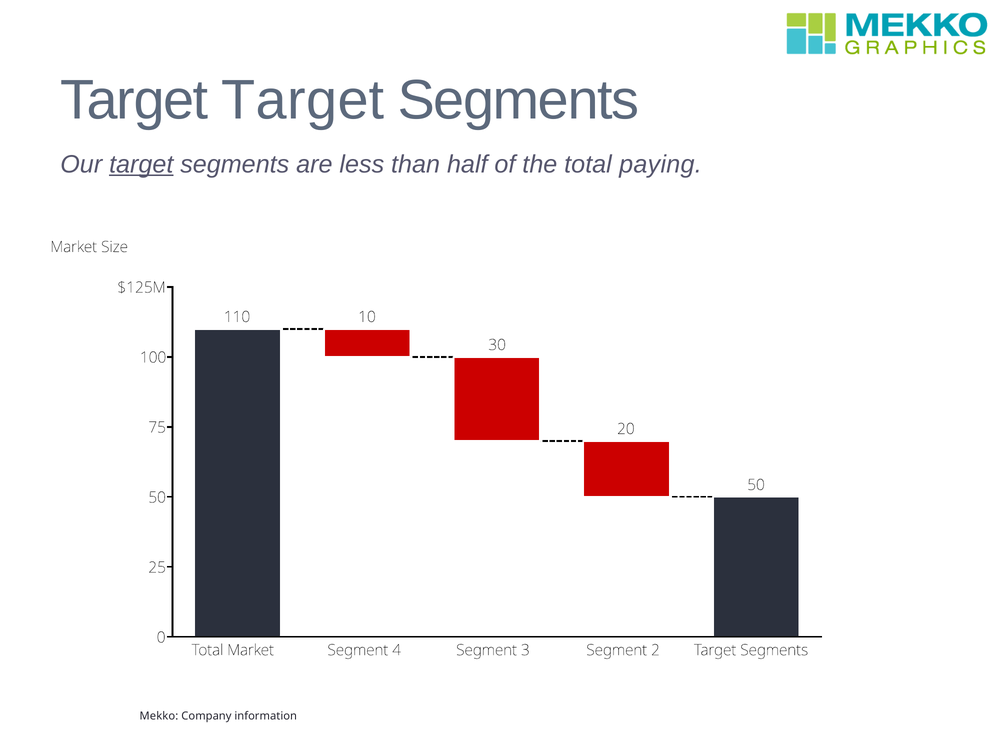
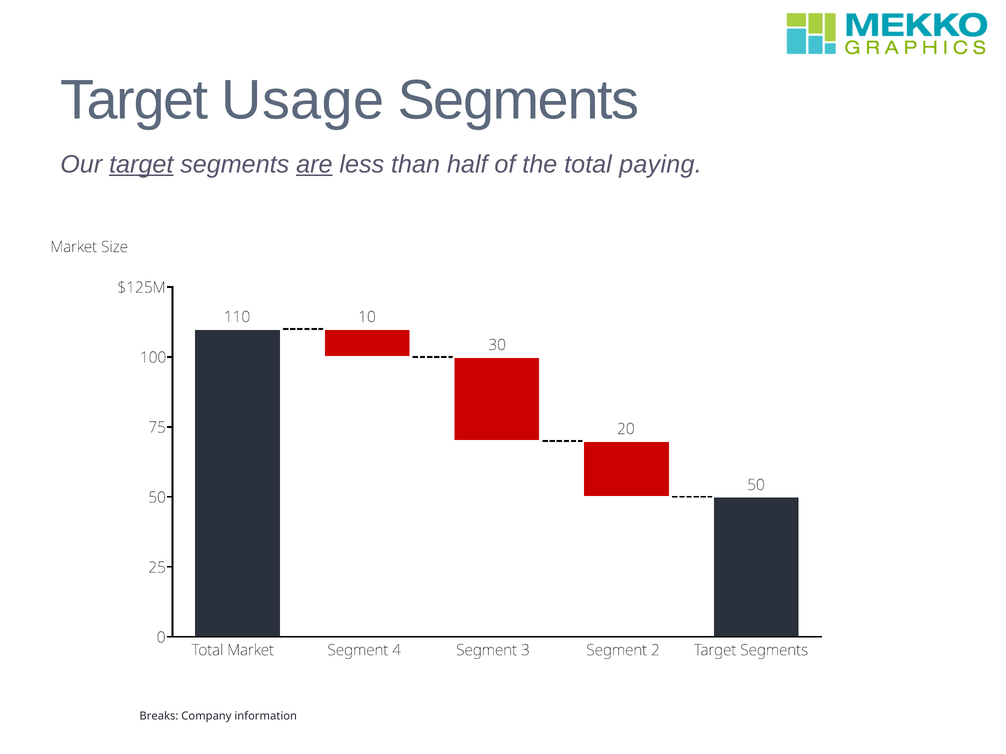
Target Target: Target -> Usage
are underline: none -> present
Mekko: Mekko -> Breaks
